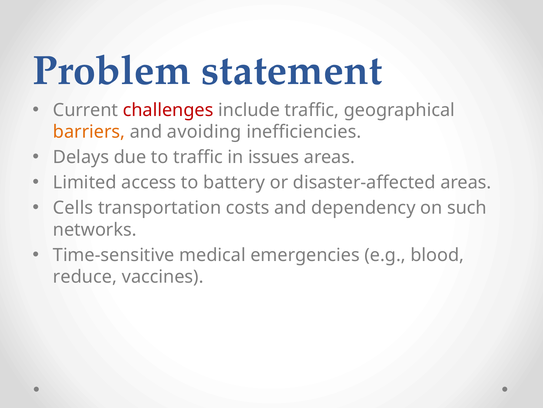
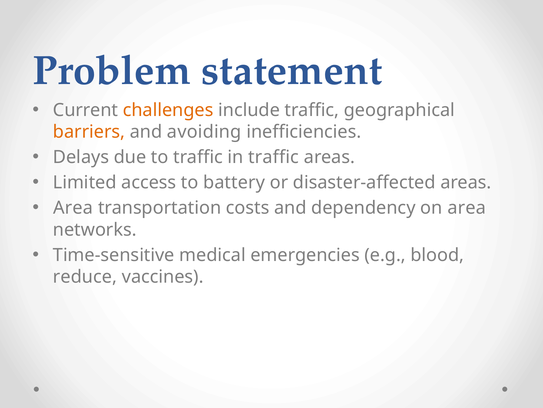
challenges colour: red -> orange
in issues: issues -> traffic
Cells at (73, 208): Cells -> Area
on such: such -> area
